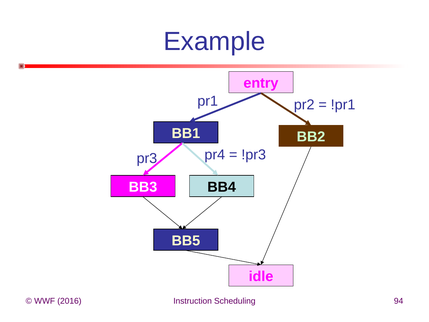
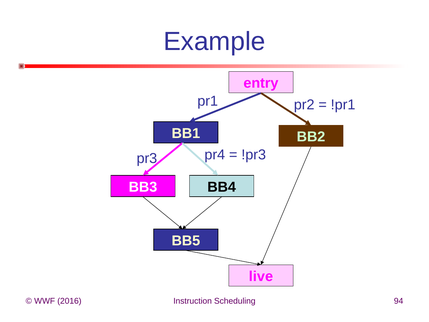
idle: idle -> live
